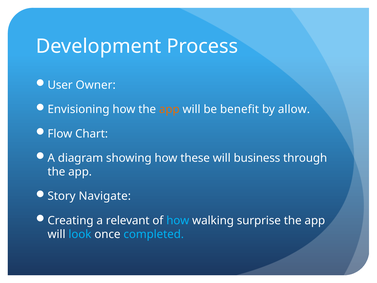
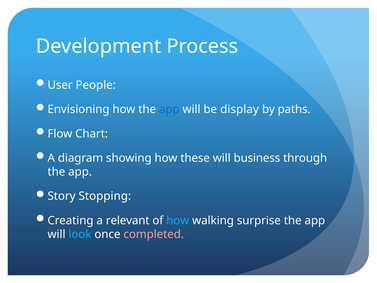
Owner: Owner -> People
app at (169, 109) colour: orange -> blue
benefit: benefit -> display
allow: allow -> paths
Navigate: Navigate -> Stopping
completed colour: light blue -> pink
